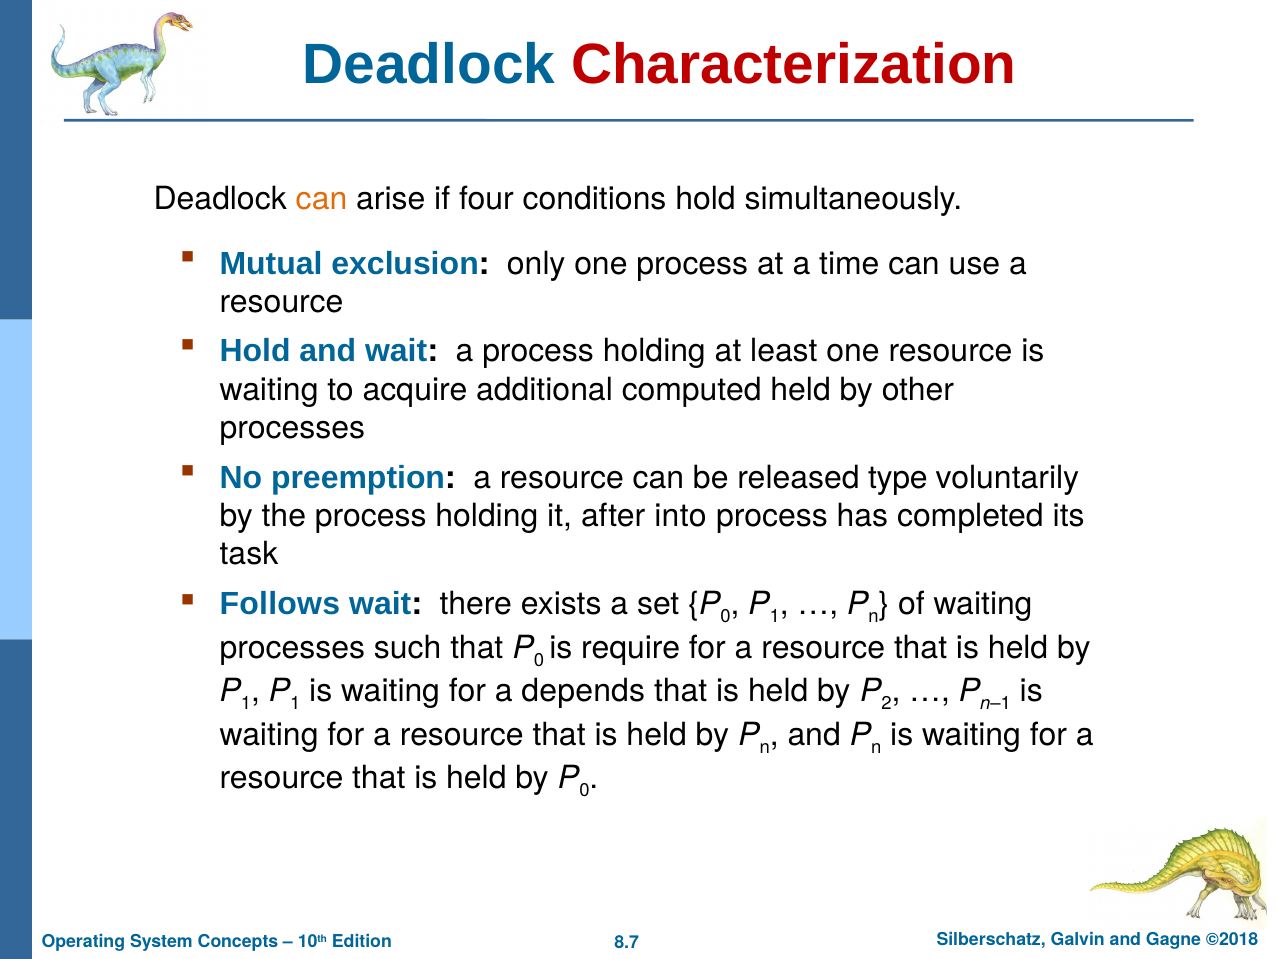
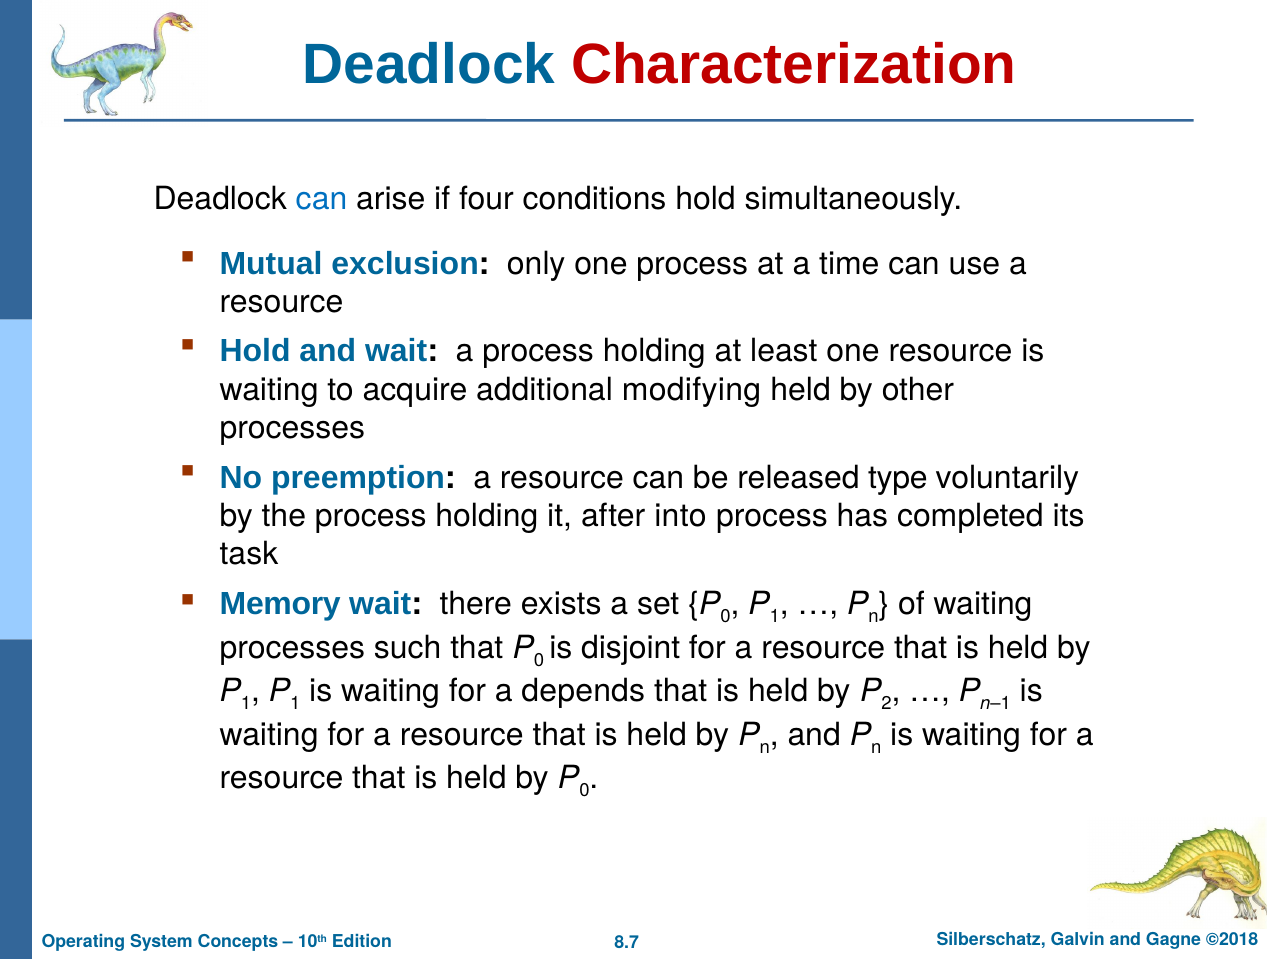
can at (322, 199) colour: orange -> blue
computed: computed -> modifying
Follows: Follows -> Memory
require: require -> disjoint
